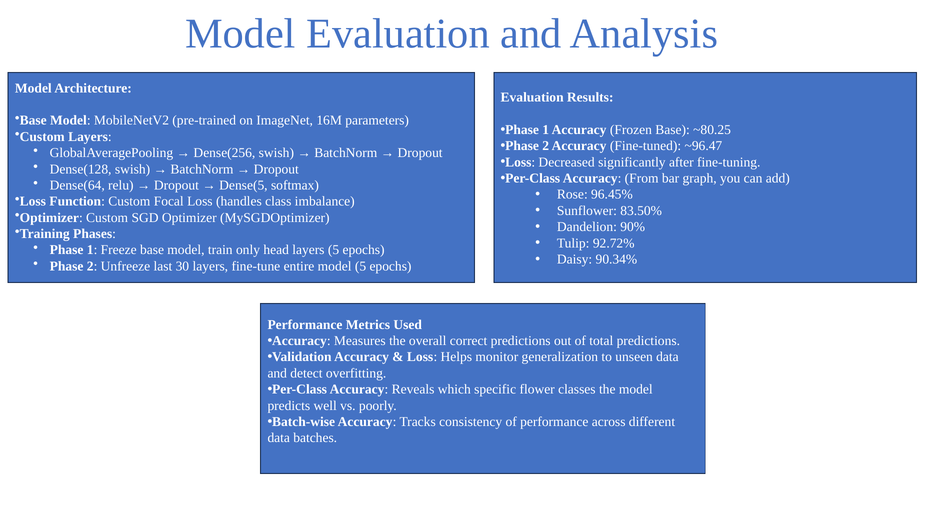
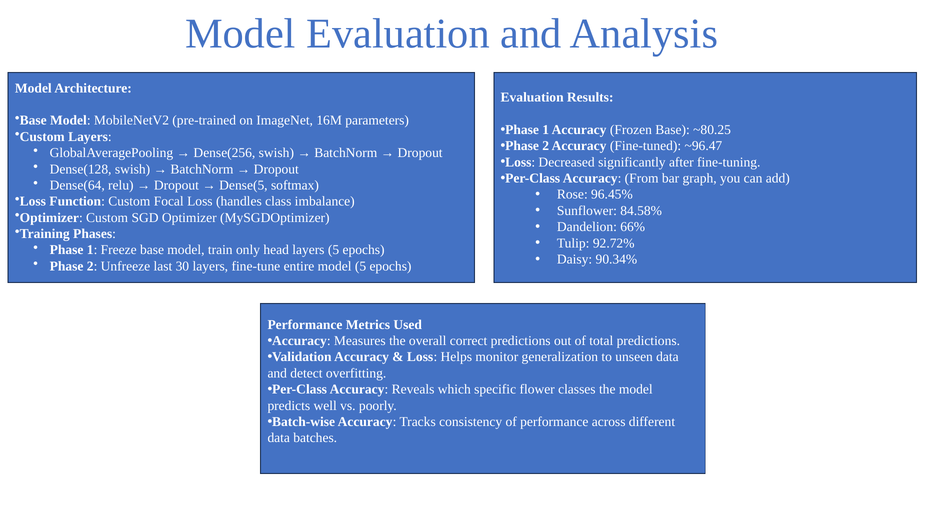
83.50%: 83.50% -> 84.58%
90%: 90% -> 66%
